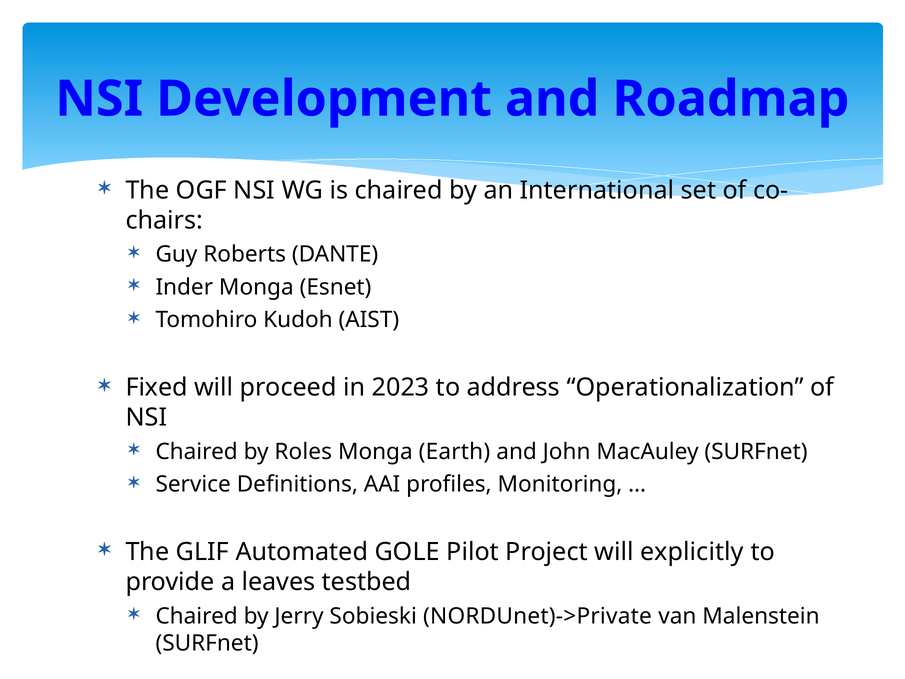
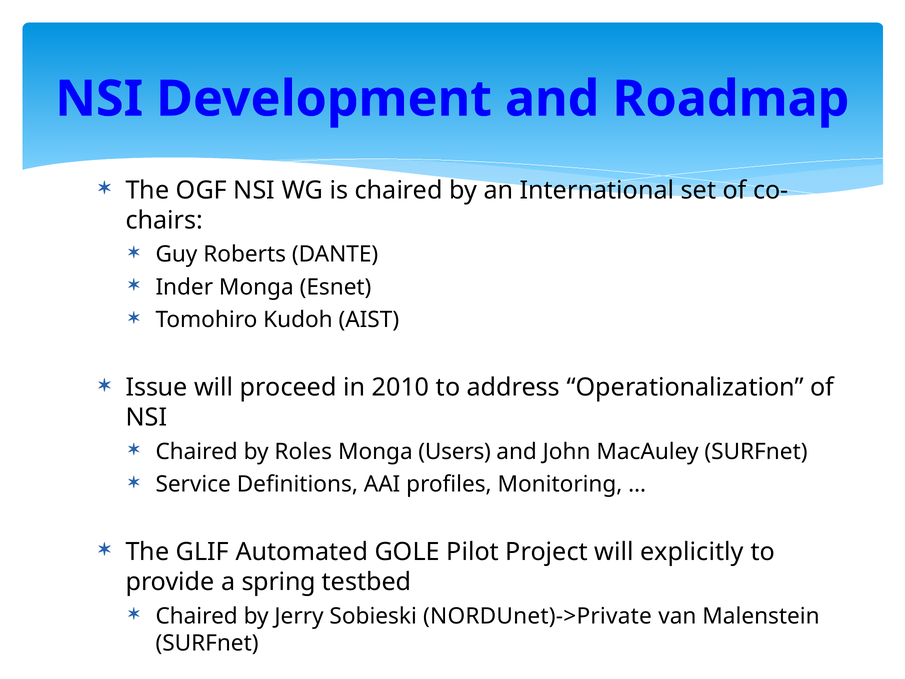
Fixed: Fixed -> Issue
2023: 2023 -> 2010
Earth: Earth -> Users
leaves: leaves -> spring
